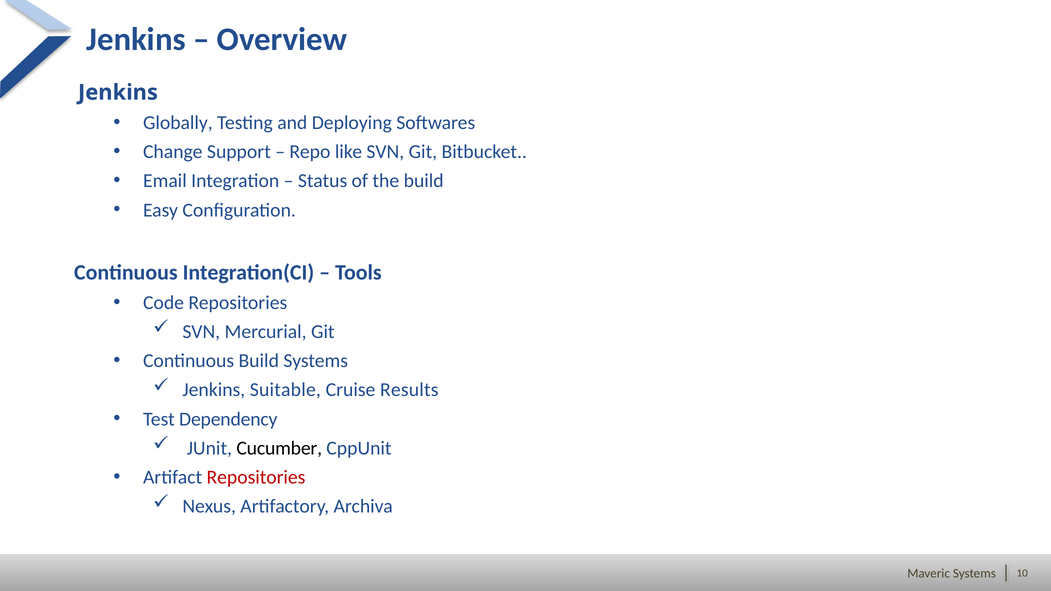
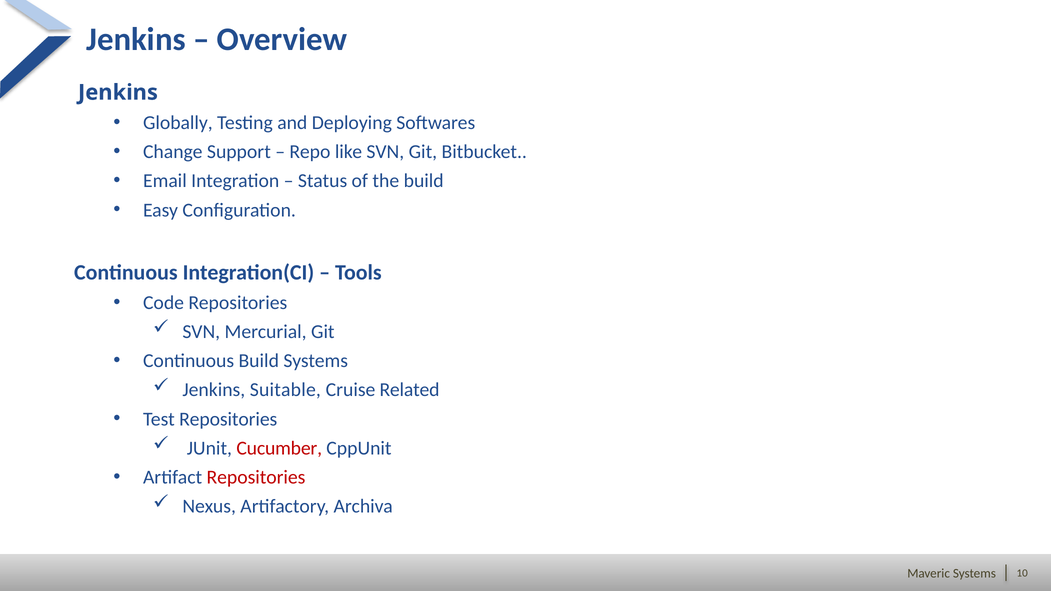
Results: Results -> Related
Test Dependency: Dependency -> Repositories
Cucumber colour: black -> red
